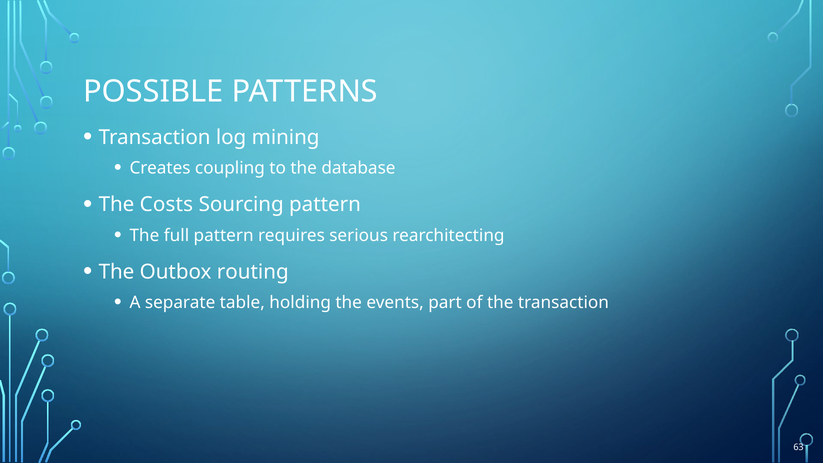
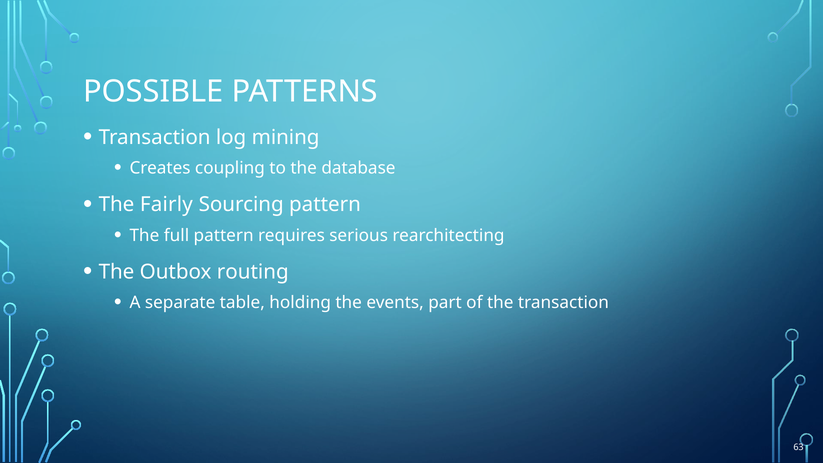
Costs: Costs -> Fairly
